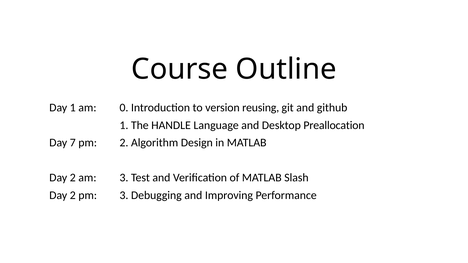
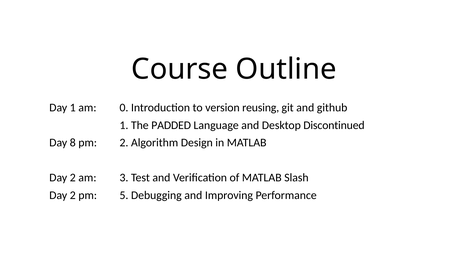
HANDLE: HANDLE -> PADDED
Preallocation: Preallocation -> Discontinued
7: 7 -> 8
pm 3: 3 -> 5
